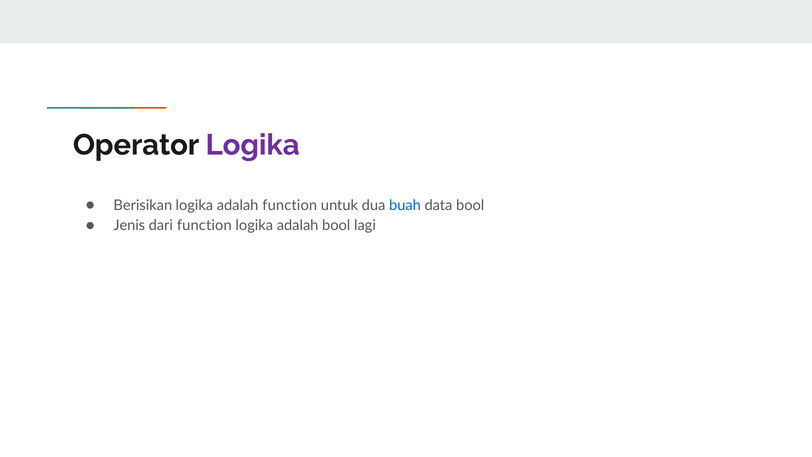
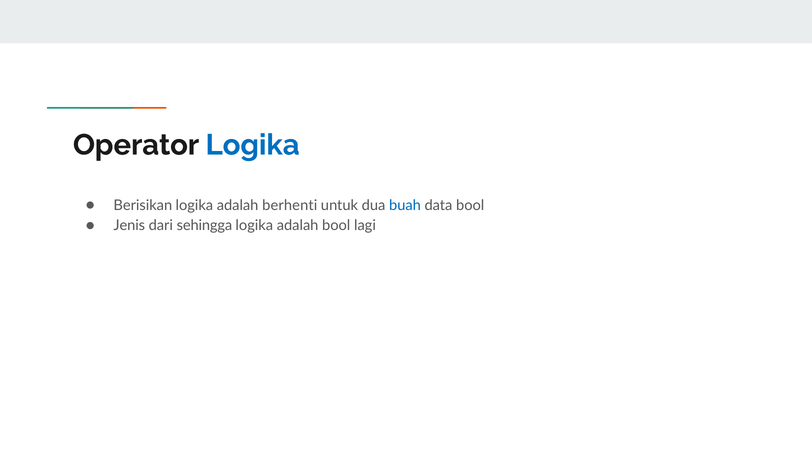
Logika at (253, 145) colour: purple -> blue
adalah function: function -> berhenti
dari function: function -> sehingga
